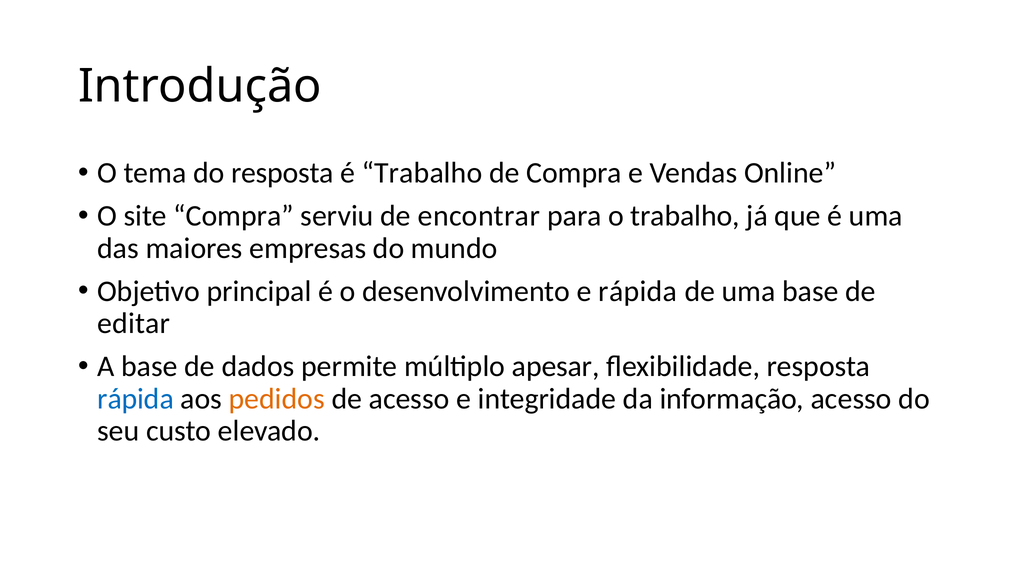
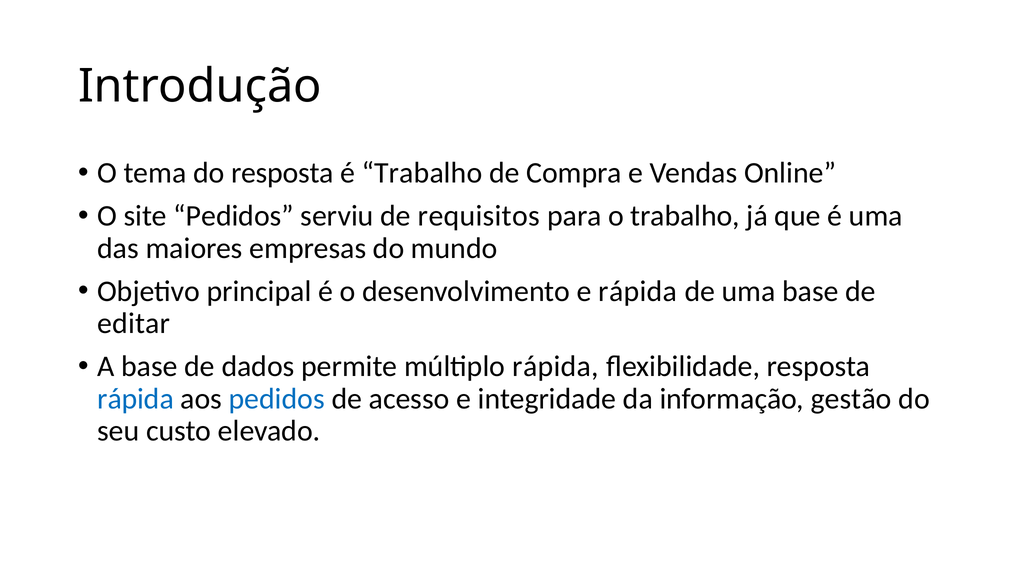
site Compra: Compra -> Pedidos
encontrar: encontrar -> requisitos
múltiplo apesar: apesar -> rápida
pedidos at (277, 399) colour: orange -> blue
informação acesso: acesso -> gestão
